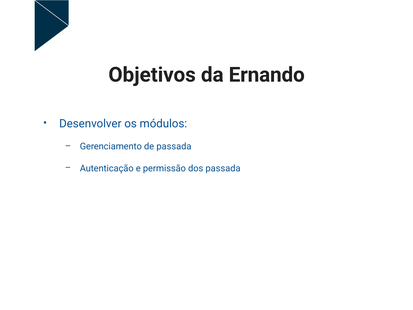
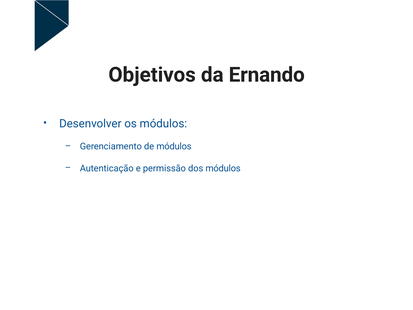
de passada: passada -> módulos
dos passada: passada -> módulos
